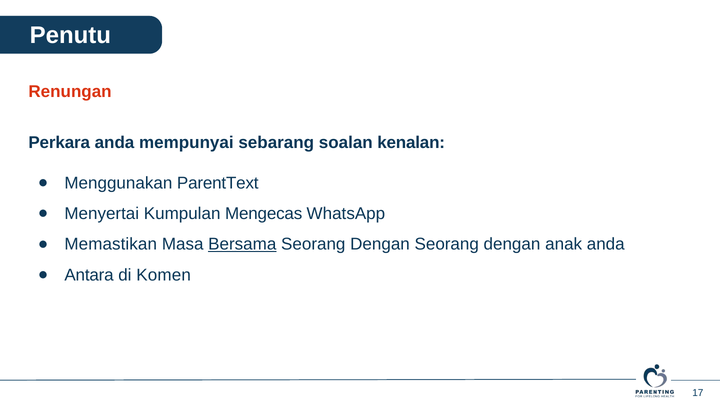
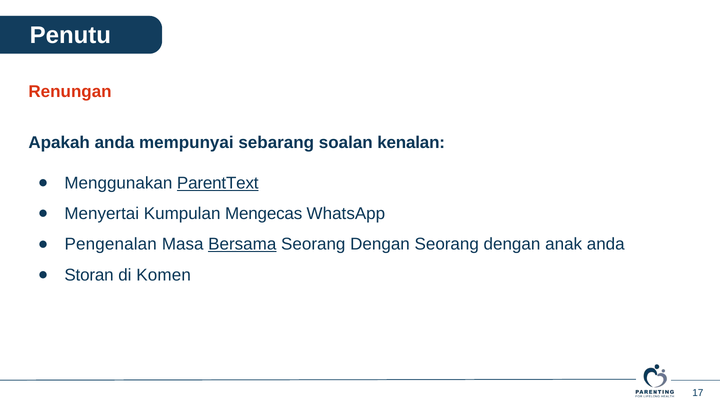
Perkara: Perkara -> Apakah
ParentText underline: none -> present
Memastikan: Memastikan -> Pengenalan
Antara: Antara -> Storan
